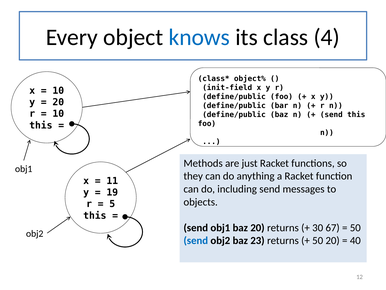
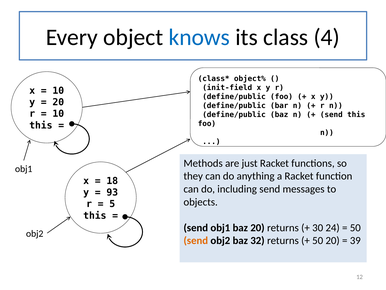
11: 11 -> 18
19: 19 -> 93
67: 67 -> 24
send at (196, 240) colour: blue -> orange
23: 23 -> 32
40: 40 -> 39
